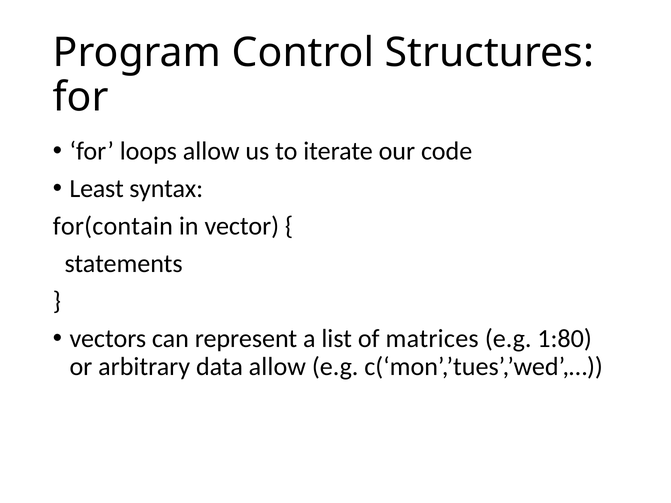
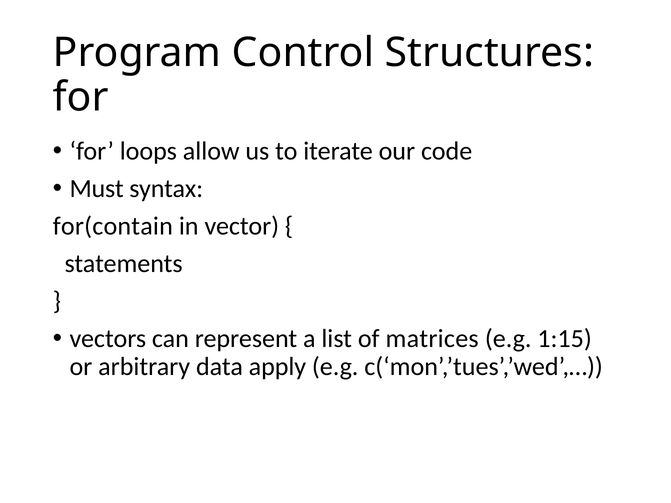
Least: Least -> Must
1:80: 1:80 -> 1:15
data allow: allow -> apply
